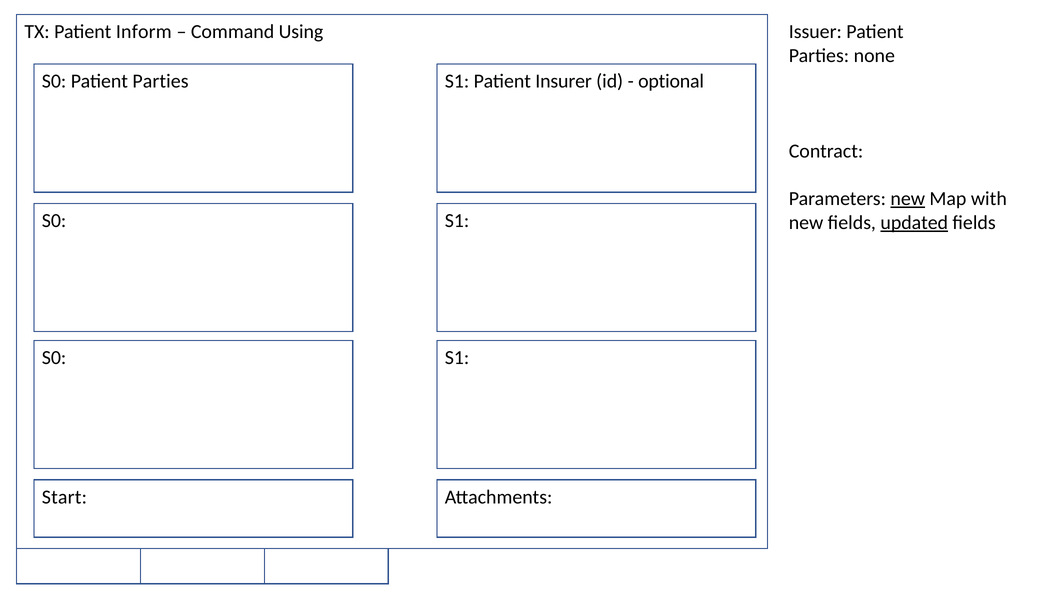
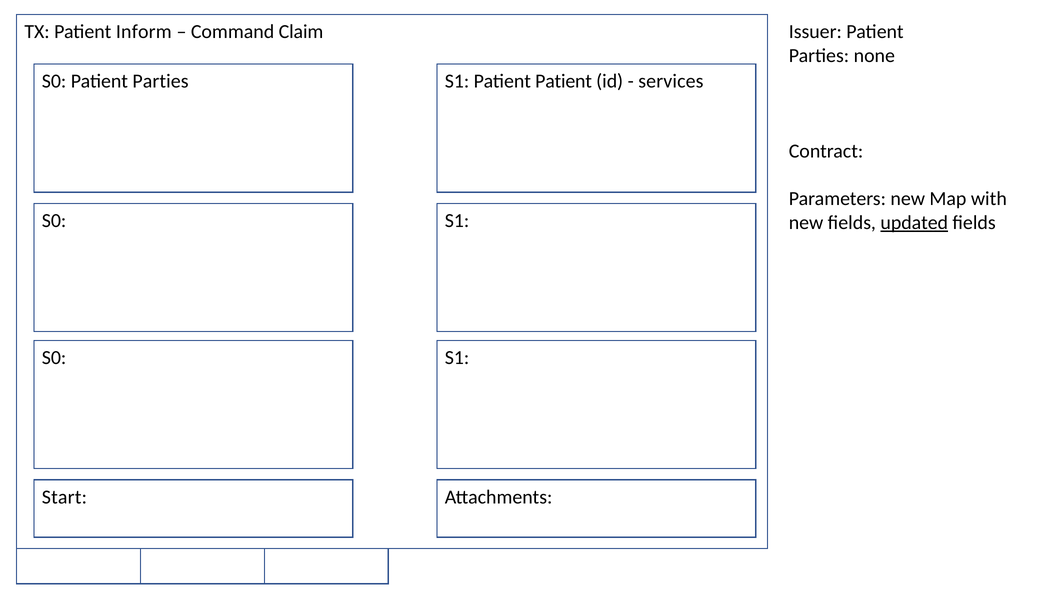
Using: Using -> Claim
Patient Insurer: Insurer -> Patient
optional: optional -> services
new at (908, 199) underline: present -> none
